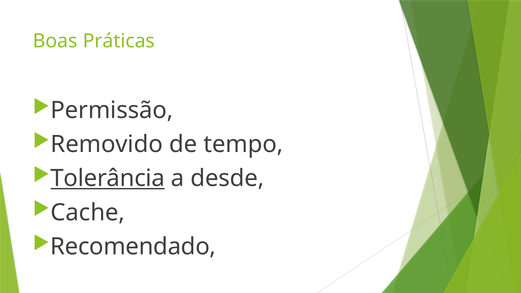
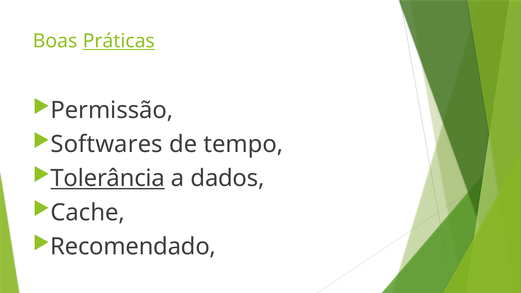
Práticas underline: none -> present
Removido: Removido -> Softwares
desde: desde -> dados
